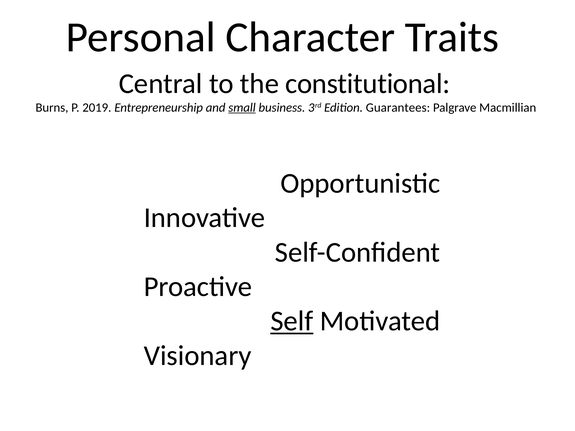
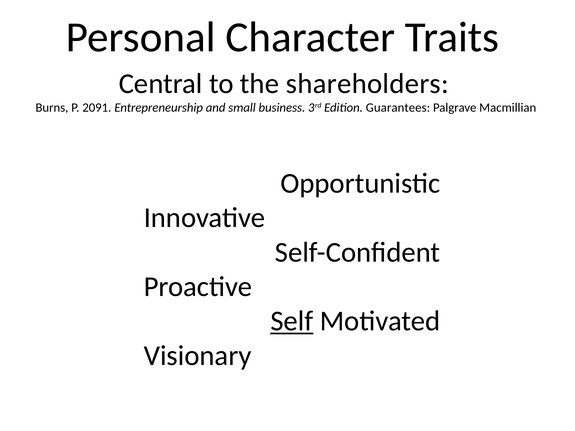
constitutional: constitutional -> shareholders
2019: 2019 -> 2091
small underline: present -> none
